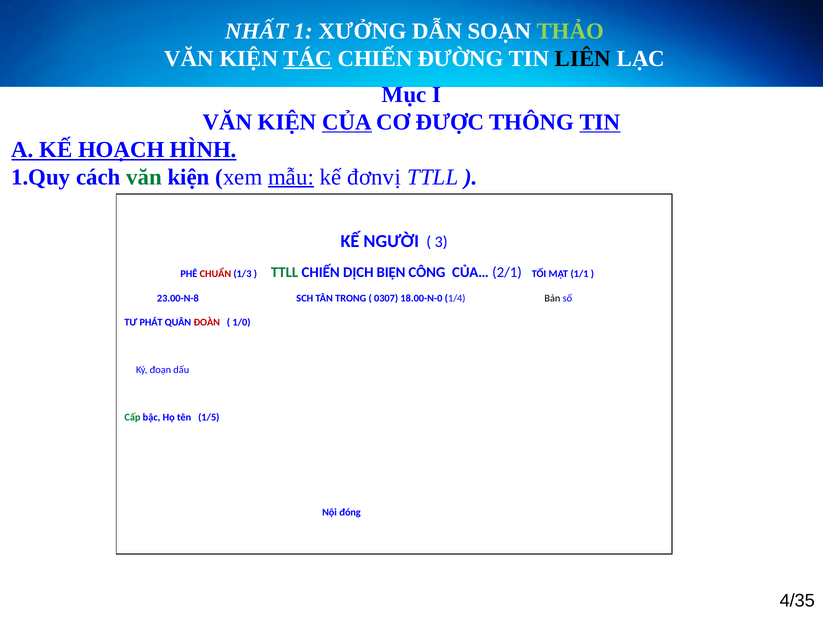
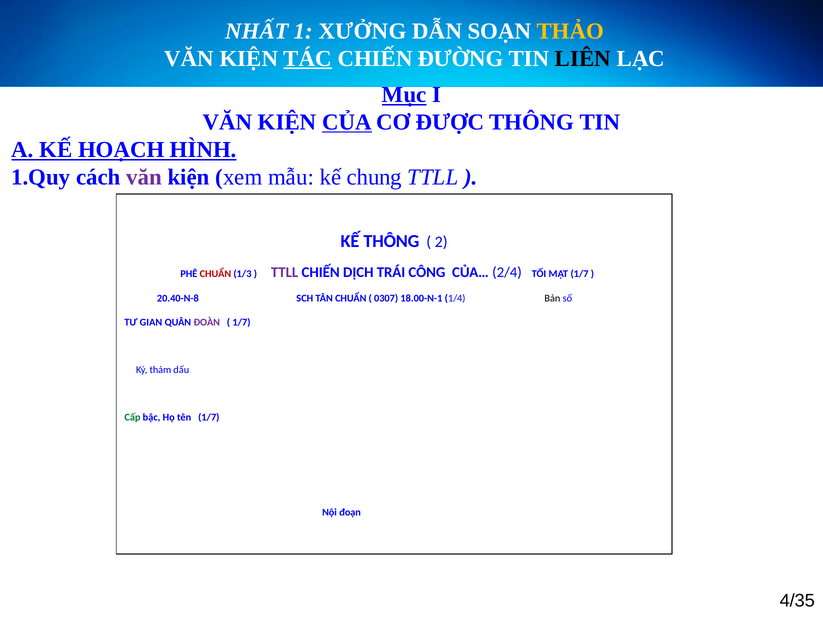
THẢO colour: light green -> yellow
Mục underline: none -> present
TIN at (600, 122) underline: present -> none
văn at (144, 177) colour: green -> purple
mẫu underline: present -> none
đơnvị: đơnvị -> chung
KẾ NGƯỜI: NGƯỜI -> THÔNG
3: 3 -> 2
TTLL at (285, 272) colour: green -> purple
BIỆN: BIỆN -> TRÁI
2/1: 2/1 -> 2/4
MẬT 1/1: 1/1 -> 1/7
23.00-N-8: 23.00-N-8 -> 20.40-N-8
TÂN TRONG: TRONG -> CHUẨN
18.00-N-0: 18.00-N-0 -> 18.00-N-1
PHÁT: PHÁT -> GIAN
ĐOÀN colour: red -> purple
1/0 at (242, 322): 1/0 -> 1/7
đoạn: đoạn -> thám
tên 1/5: 1/5 -> 1/7
đóng: đóng -> đoạn
